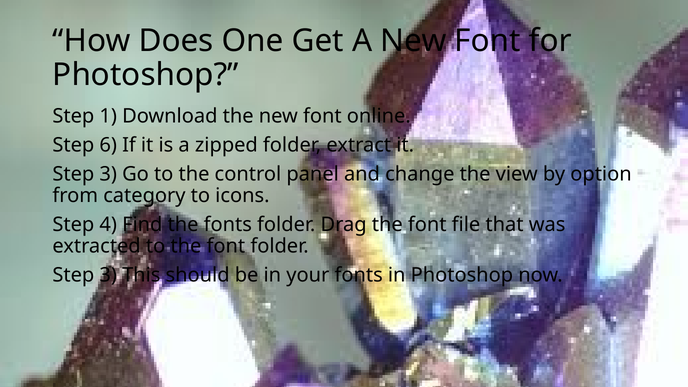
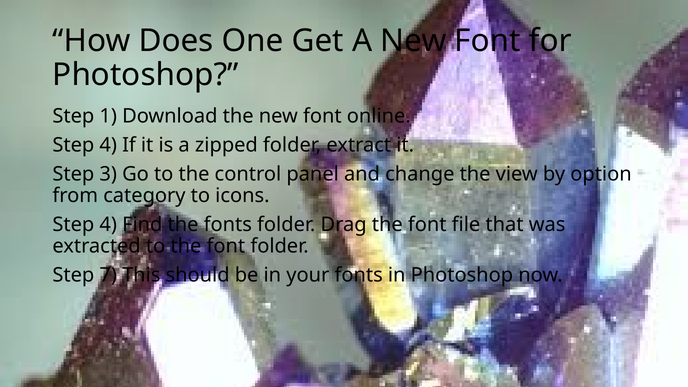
6 at (108, 145): 6 -> 4
3 at (108, 275): 3 -> 7
